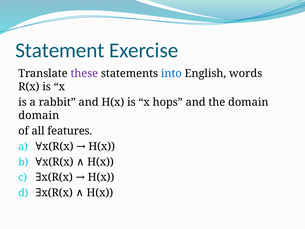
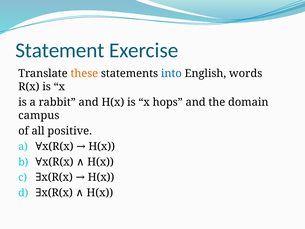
these colour: purple -> orange
domain at (39, 115): domain -> campus
features: features -> positive
